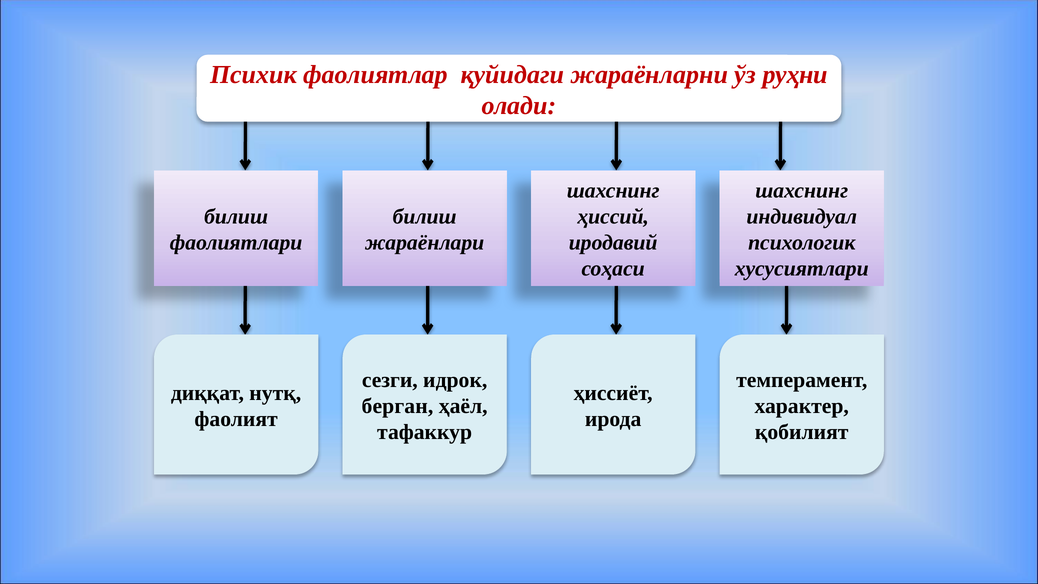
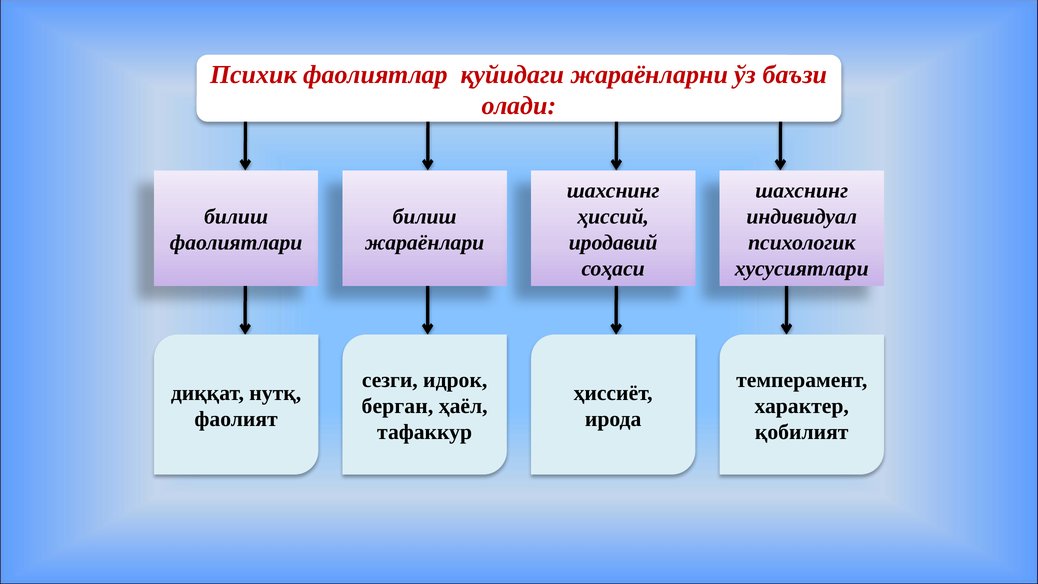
руҳни: руҳни -> баъзи
